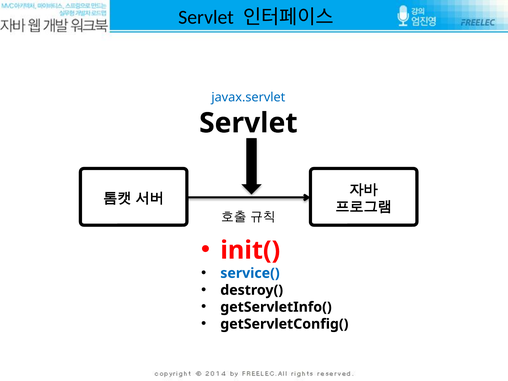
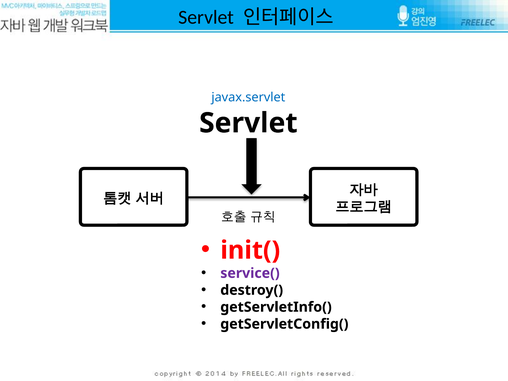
service( colour: blue -> purple
